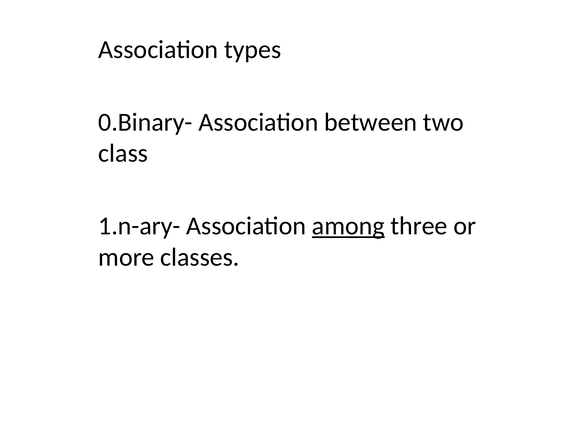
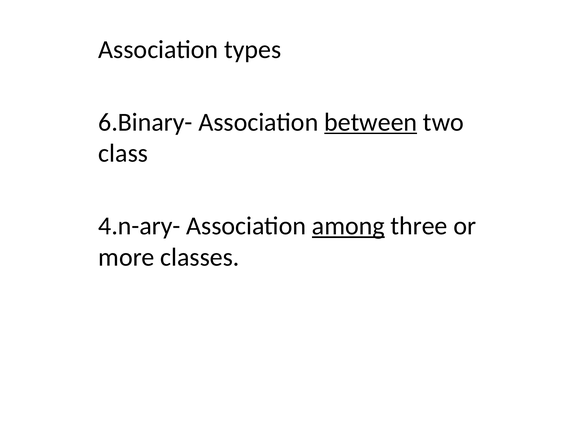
0.Binary-: 0.Binary- -> 6.Binary-
between underline: none -> present
1.n-ary-: 1.n-ary- -> 4.n-ary-
